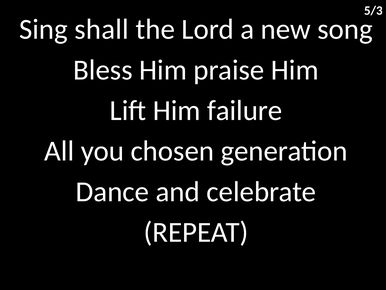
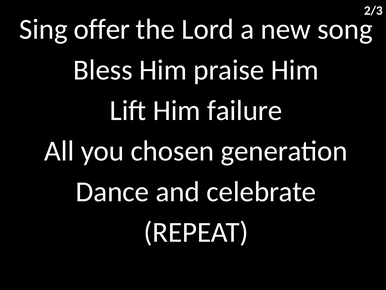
5/3: 5/3 -> 2/3
shall: shall -> offer
